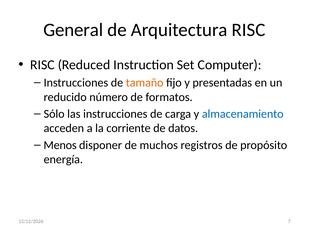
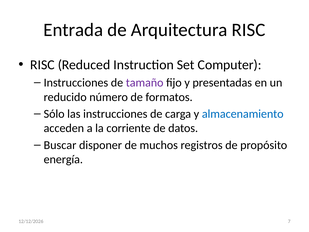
General: General -> Entrada
tamaño colour: orange -> purple
Menos: Menos -> Buscar
